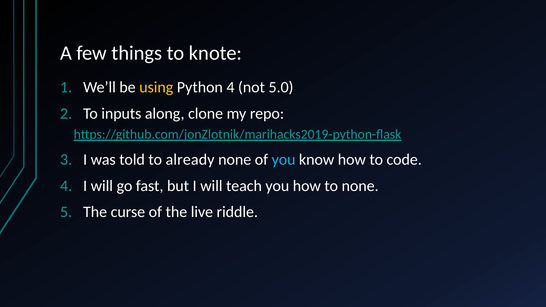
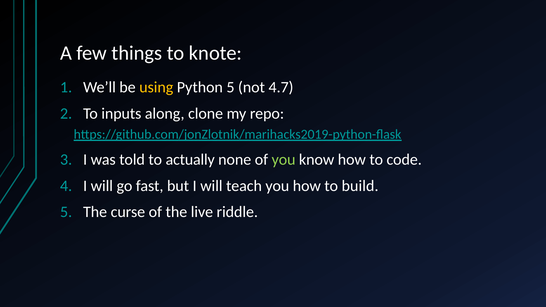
Python 4: 4 -> 5
5.0: 5.0 -> 4.7
already: already -> actually
you at (284, 160) colour: light blue -> light green
to none: none -> build
